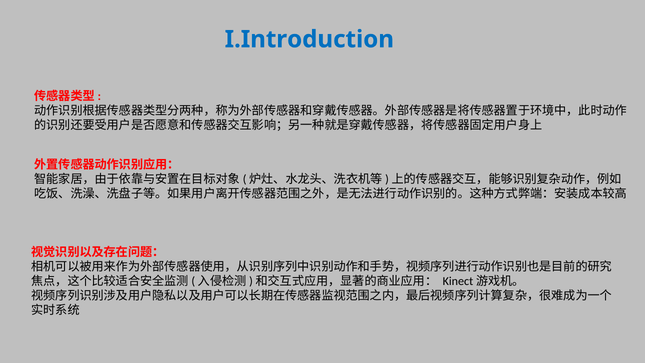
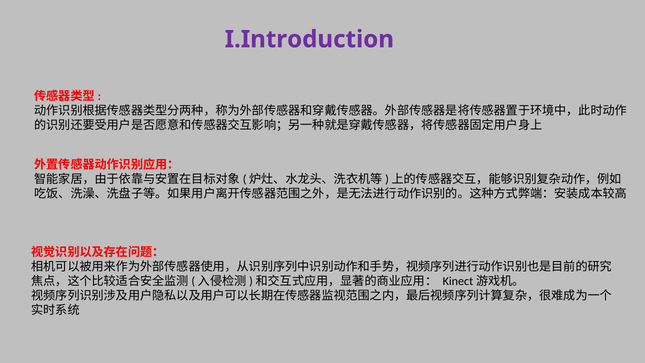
I.Introduction colour: blue -> purple
